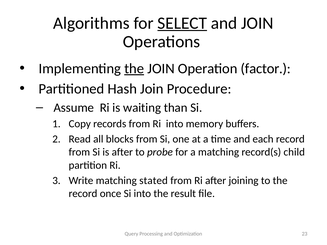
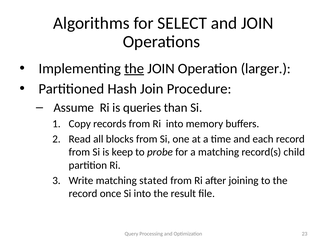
SELECT underline: present -> none
factor: factor -> larger
waiting: waiting -> queries
is after: after -> keep
